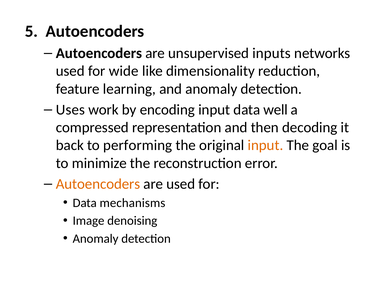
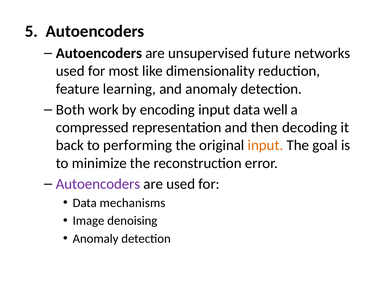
inputs: inputs -> future
wide: wide -> most
Uses: Uses -> Both
Autoencoders at (98, 184) colour: orange -> purple
